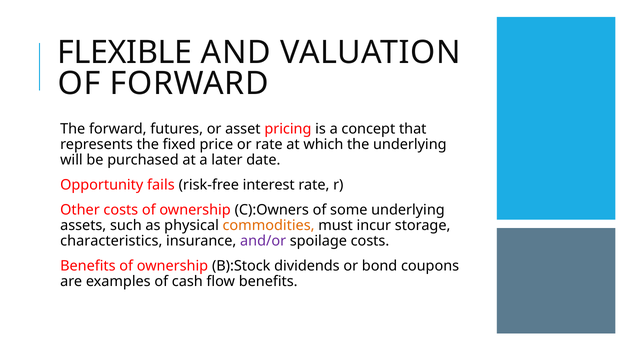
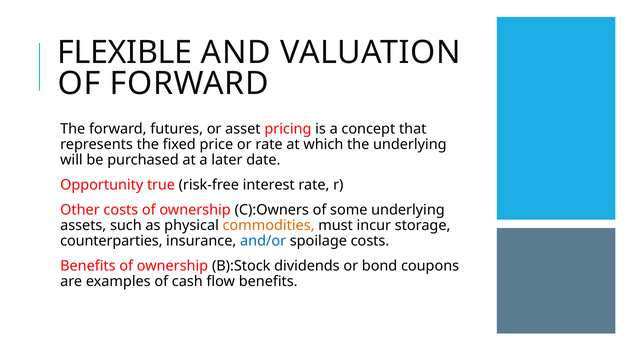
fails: fails -> true
characteristics: characteristics -> counterparties
and/or colour: purple -> blue
